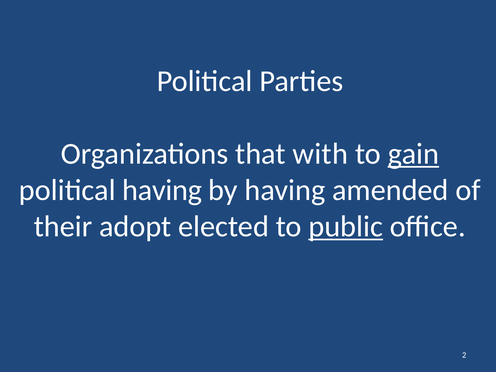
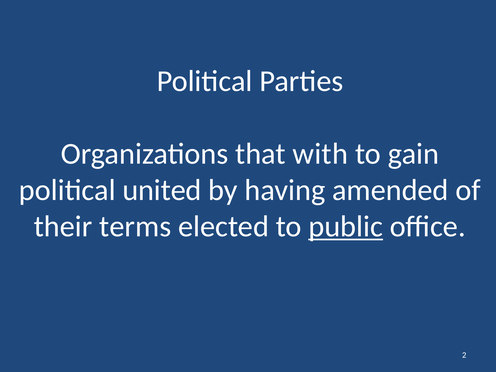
gain underline: present -> none
political having: having -> united
adopt: adopt -> terms
